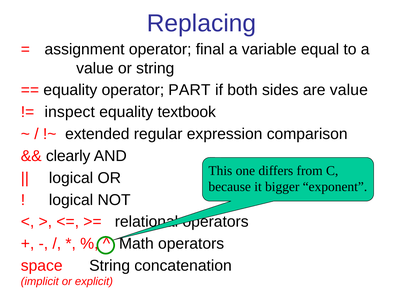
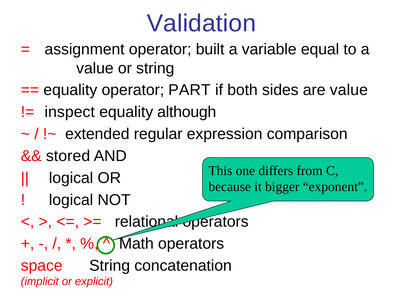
Replacing: Replacing -> Validation
final: final -> built
textbook: textbook -> although
clearly: clearly -> stored
